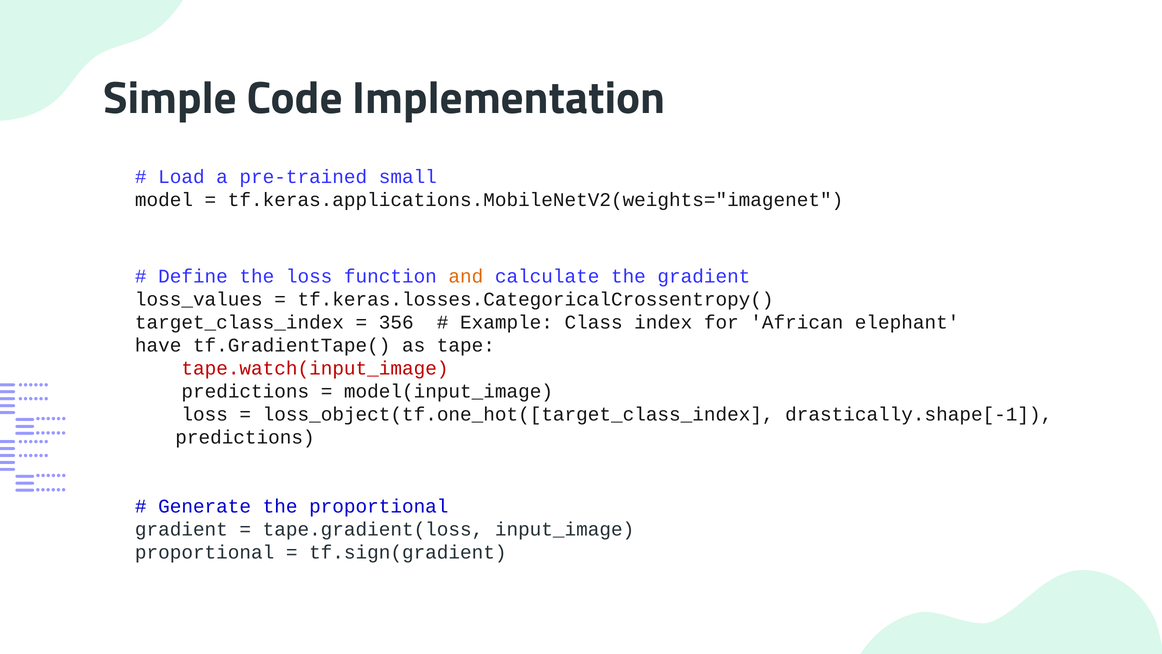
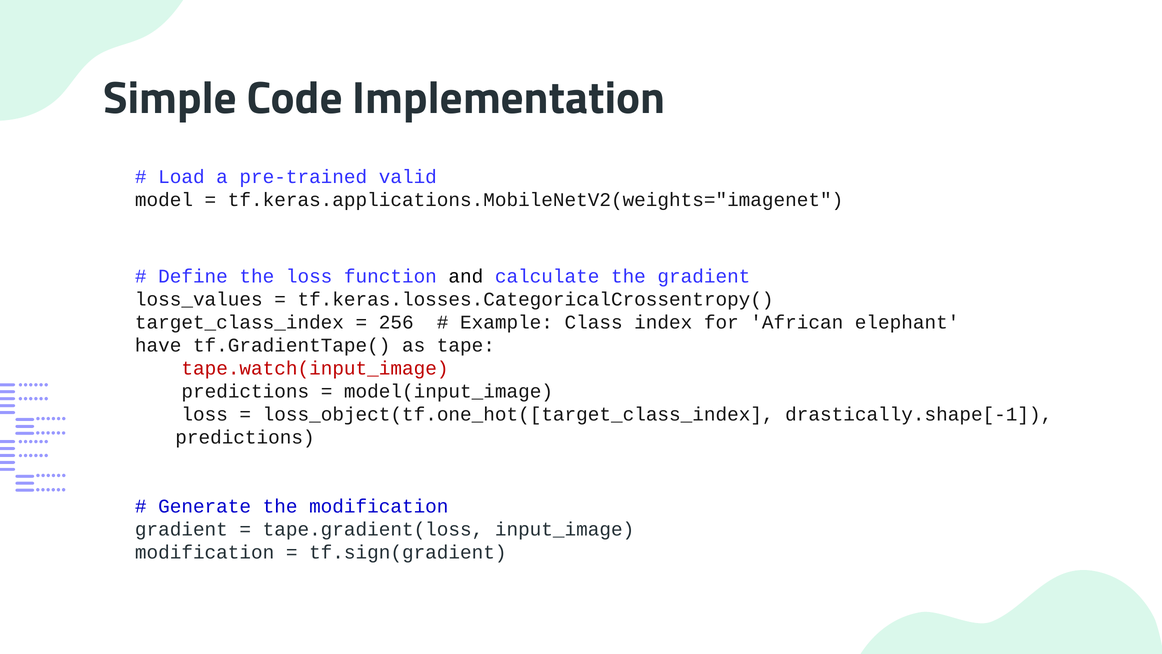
small: small -> valid
and at (466, 276) colour: orange -> black
356: 356 -> 256
the proportional: proportional -> modification
proportional at (205, 552): proportional -> modification
